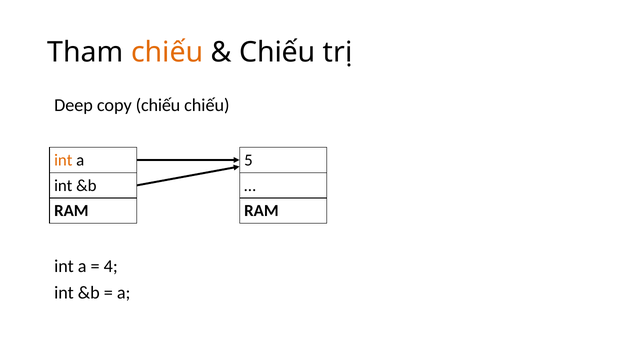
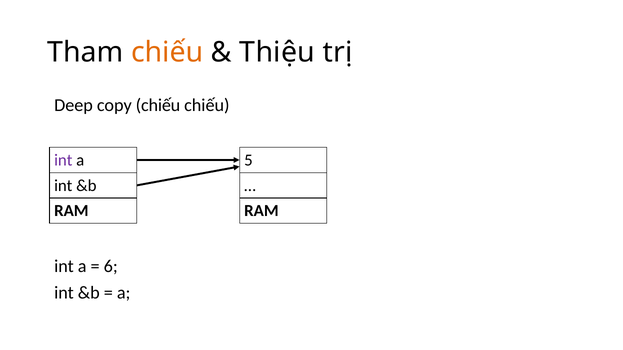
Chiếu at (277, 52): Chiếu -> Thiệu
int at (63, 160) colour: orange -> purple
4: 4 -> 6
